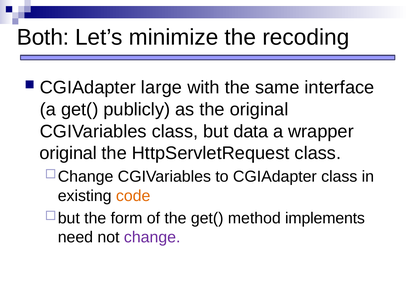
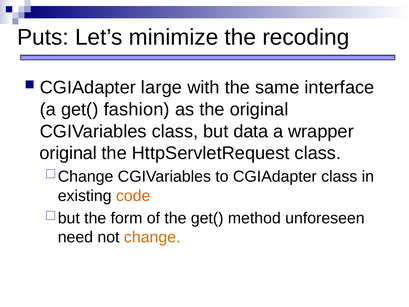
Both: Both -> Puts
publicly: publicly -> fashion
implements: implements -> unforeseen
change colour: purple -> orange
